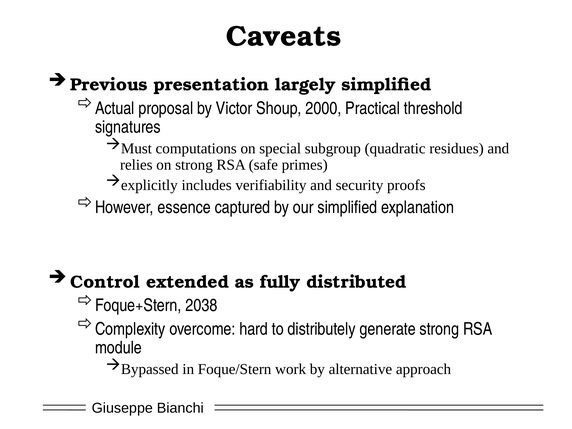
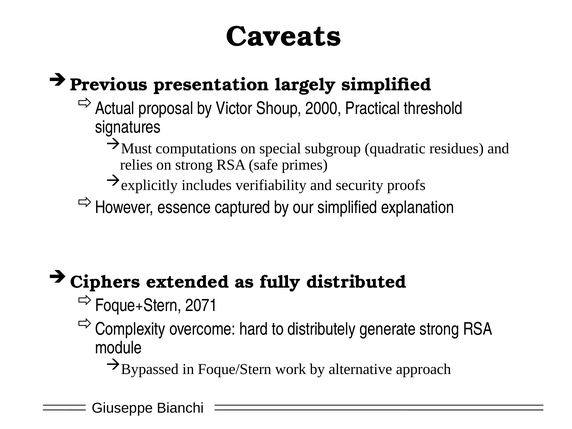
Control: Control -> Ciphers
2038: 2038 -> 2071
